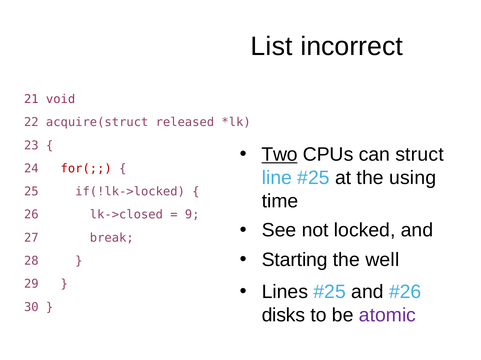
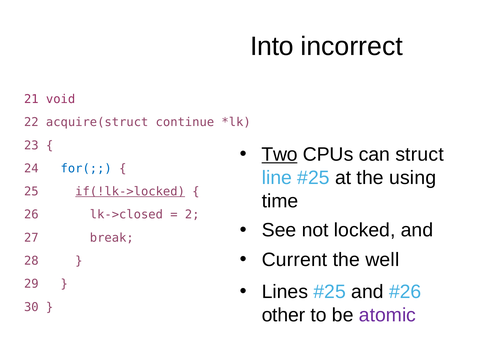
List: List -> Into
released: released -> continue
for( colour: red -> blue
if(!lk->locked underline: none -> present
9: 9 -> 2
Starting: Starting -> Current
disks: disks -> other
